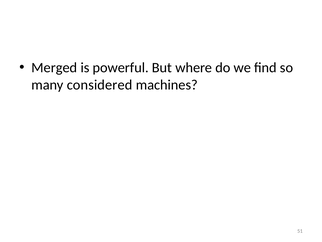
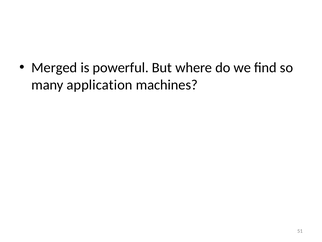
considered: considered -> application
